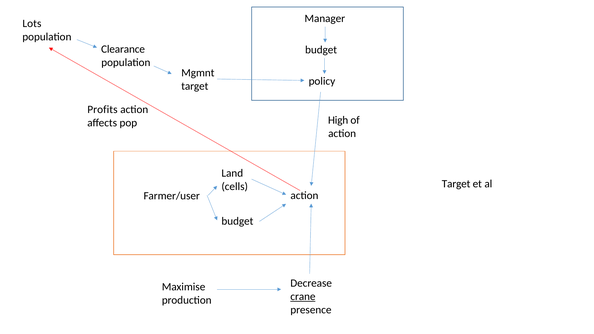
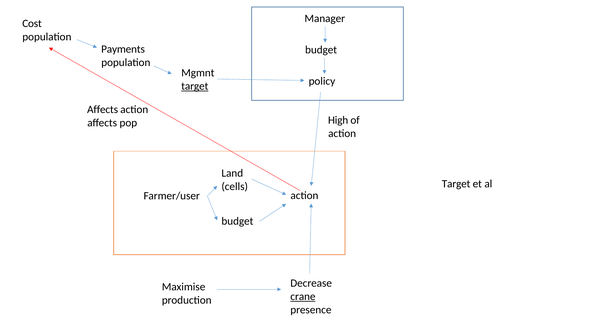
Lots: Lots -> Cost
Clearance: Clearance -> Payments
target at (195, 86) underline: none -> present
Profits at (102, 110): Profits -> Affects
